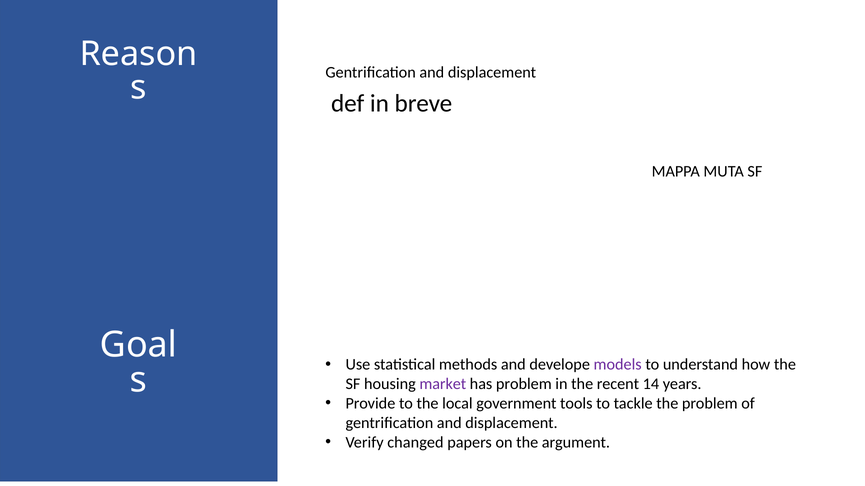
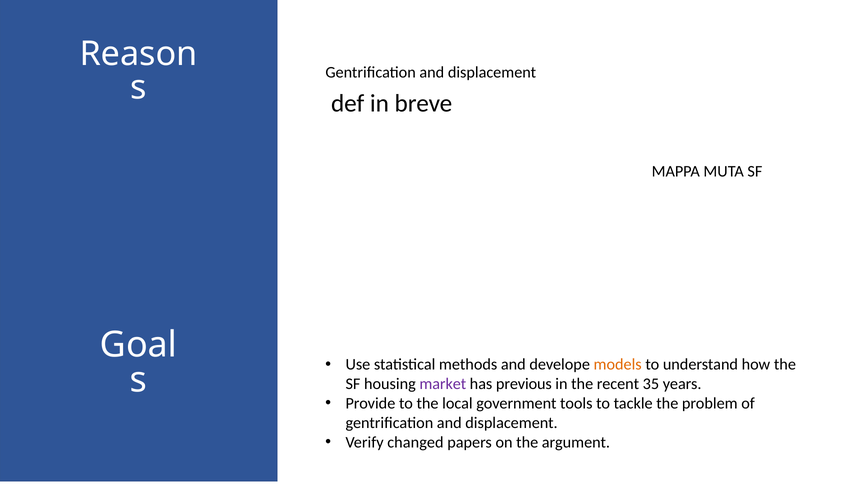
models colour: purple -> orange
has problem: problem -> previous
14: 14 -> 35
